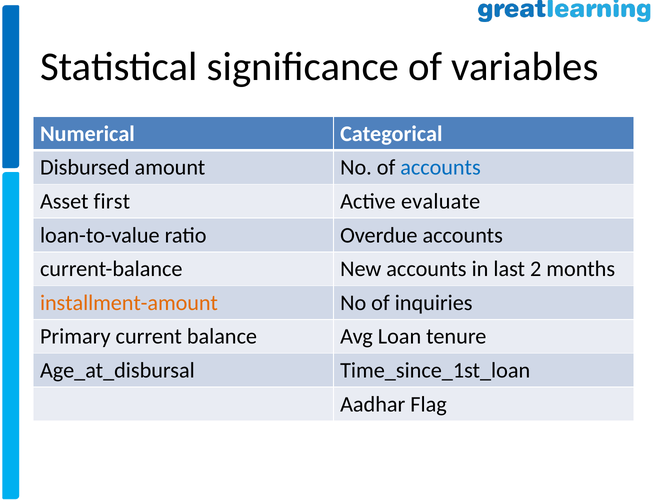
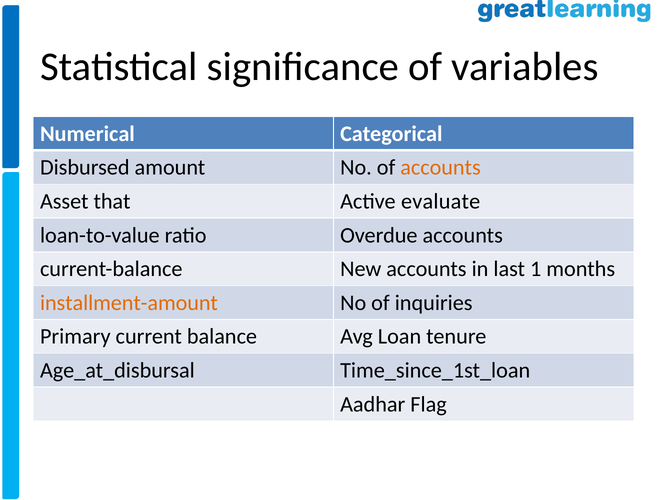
accounts at (441, 168) colour: blue -> orange
first: first -> that
2: 2 -> 1
